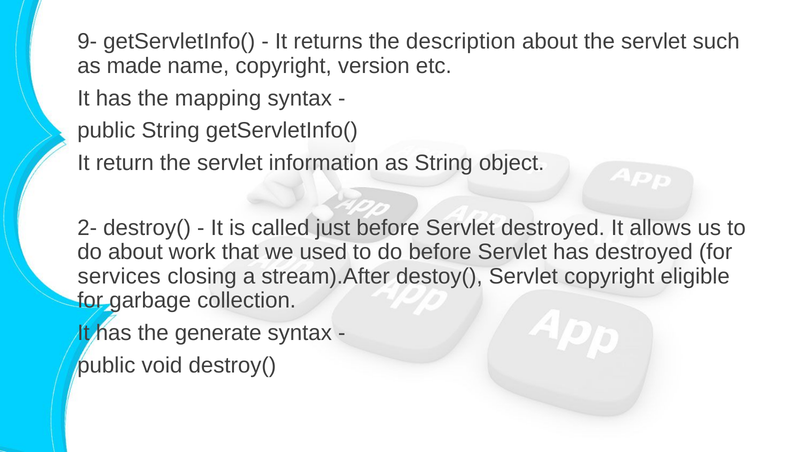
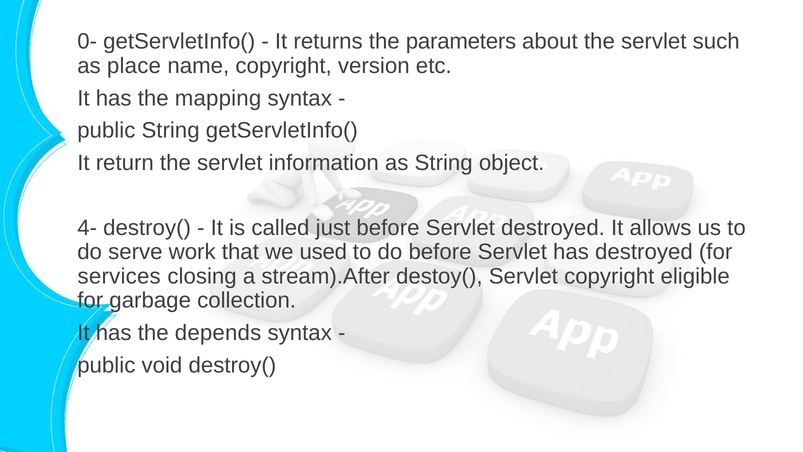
9-: 9- -> 0-
description: description -> parameters
made: made -> place
2-: 2- -> 4-
do about: about -> serve
generate: generate -> depends
